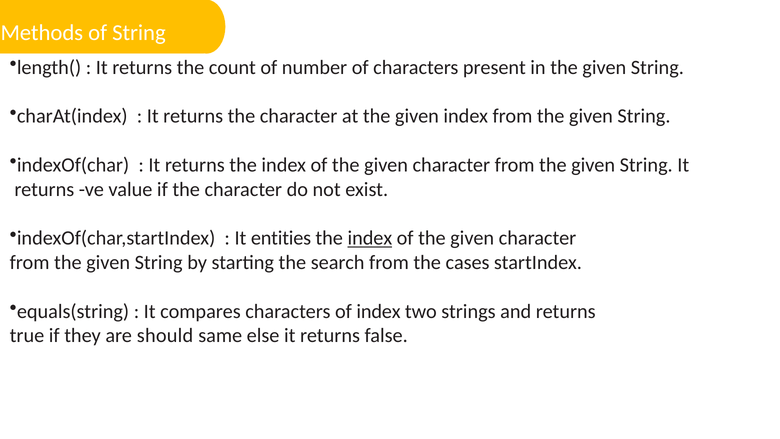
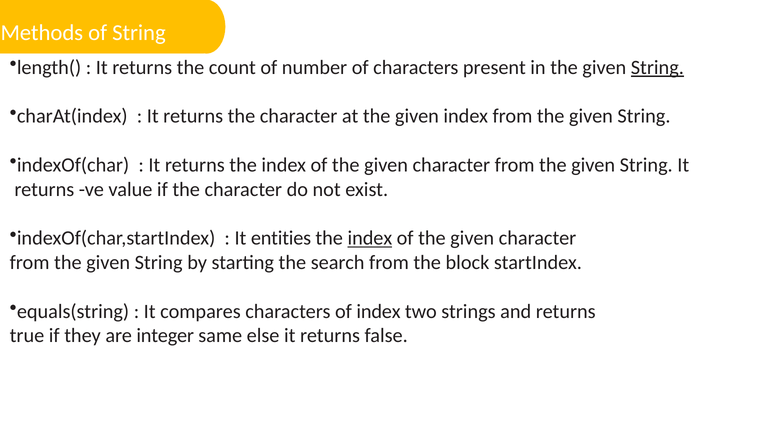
String at (657, 67) underline: none -> present
cases: cases -> block
should: should -> integer
